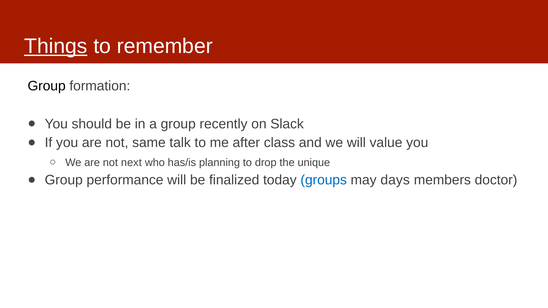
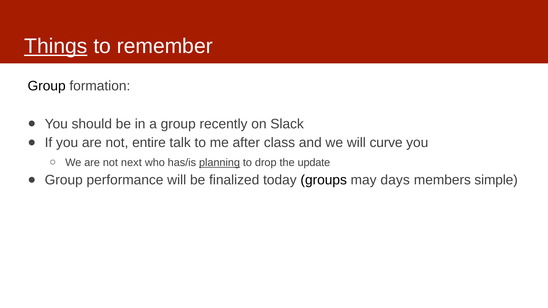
same: same -> entire
value: value -> curve
planning underline: none -> present
unique: unique -> update
groups colour: blue -> black
doctor: doctor -> simple
